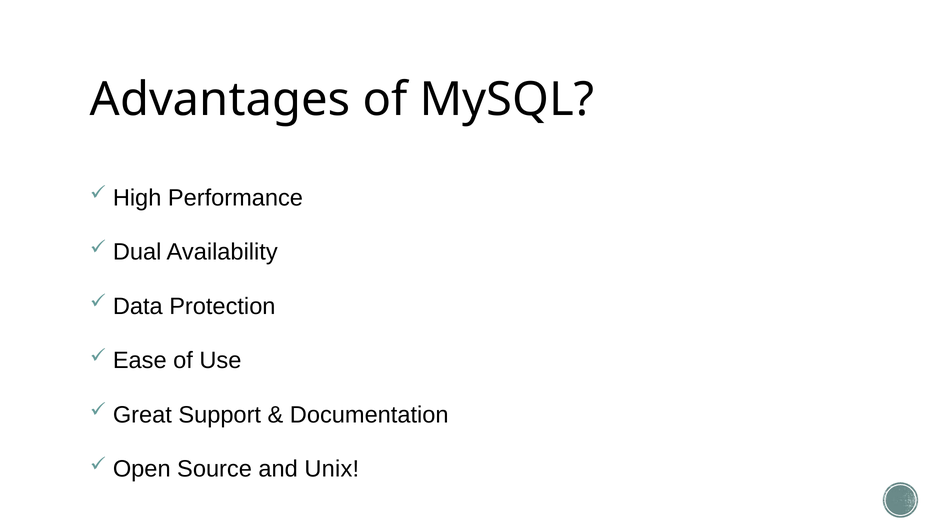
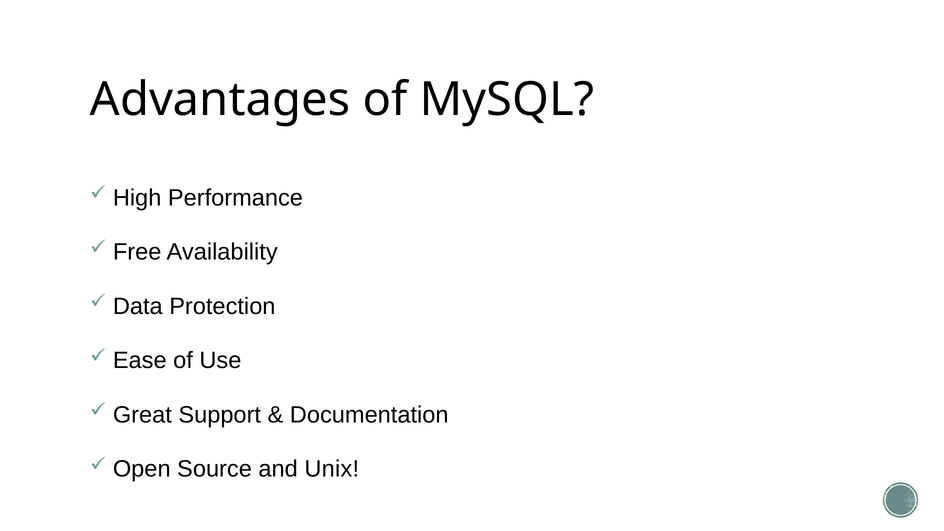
Dual: Dual -> Free
